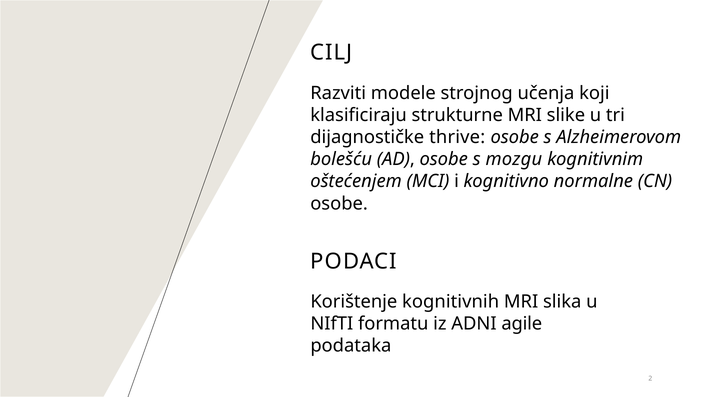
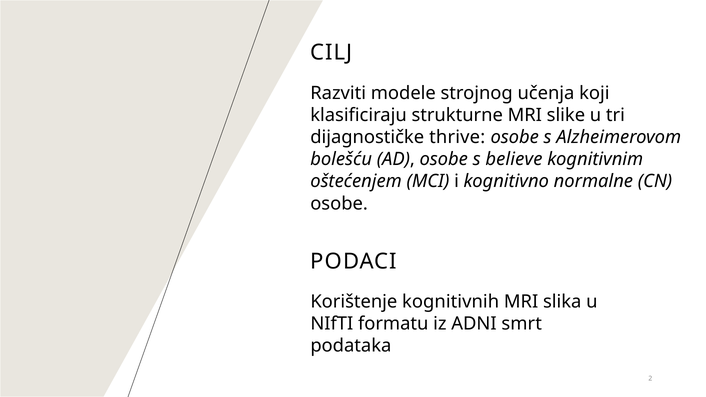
mozgu: mozgu -> believe
agile: agile -> smrt
